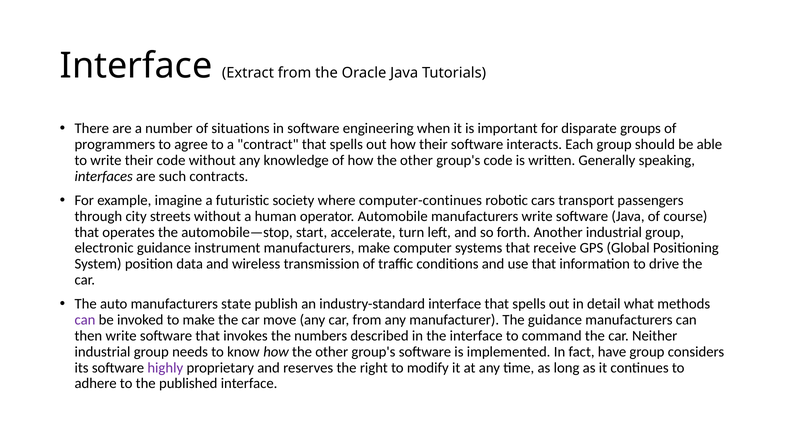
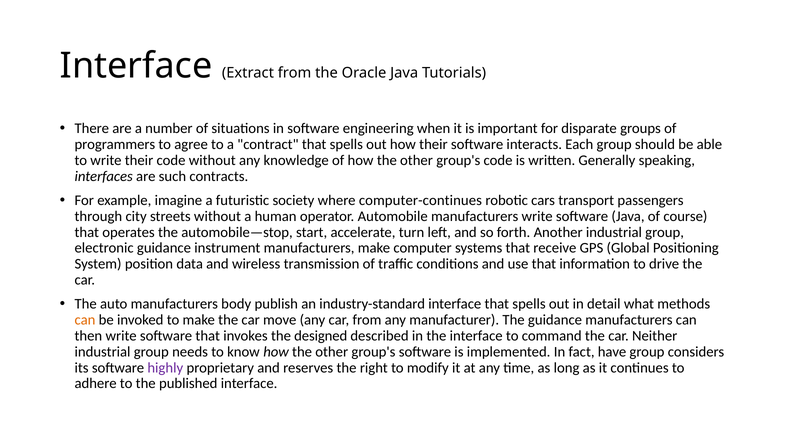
state: state -> body
can at (85, 320) colour: purple -> orange
numbers: numbers -> designed
